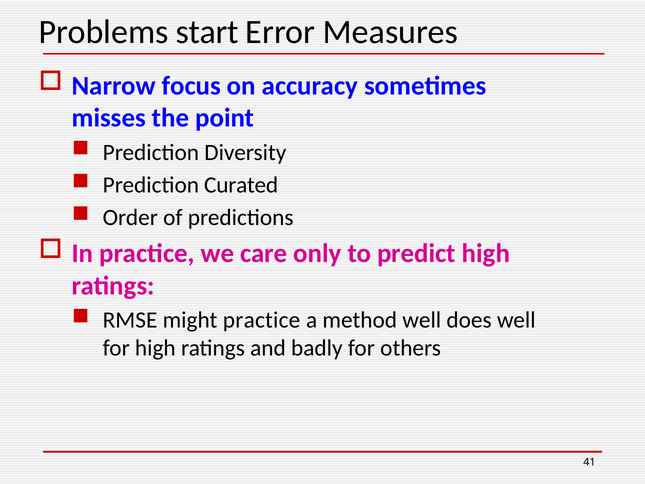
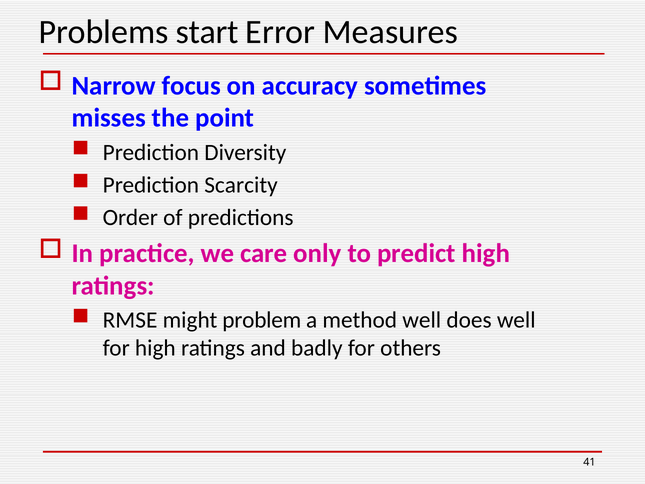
Curated: Curated -> Scarcity
might practice: practice -> problem
